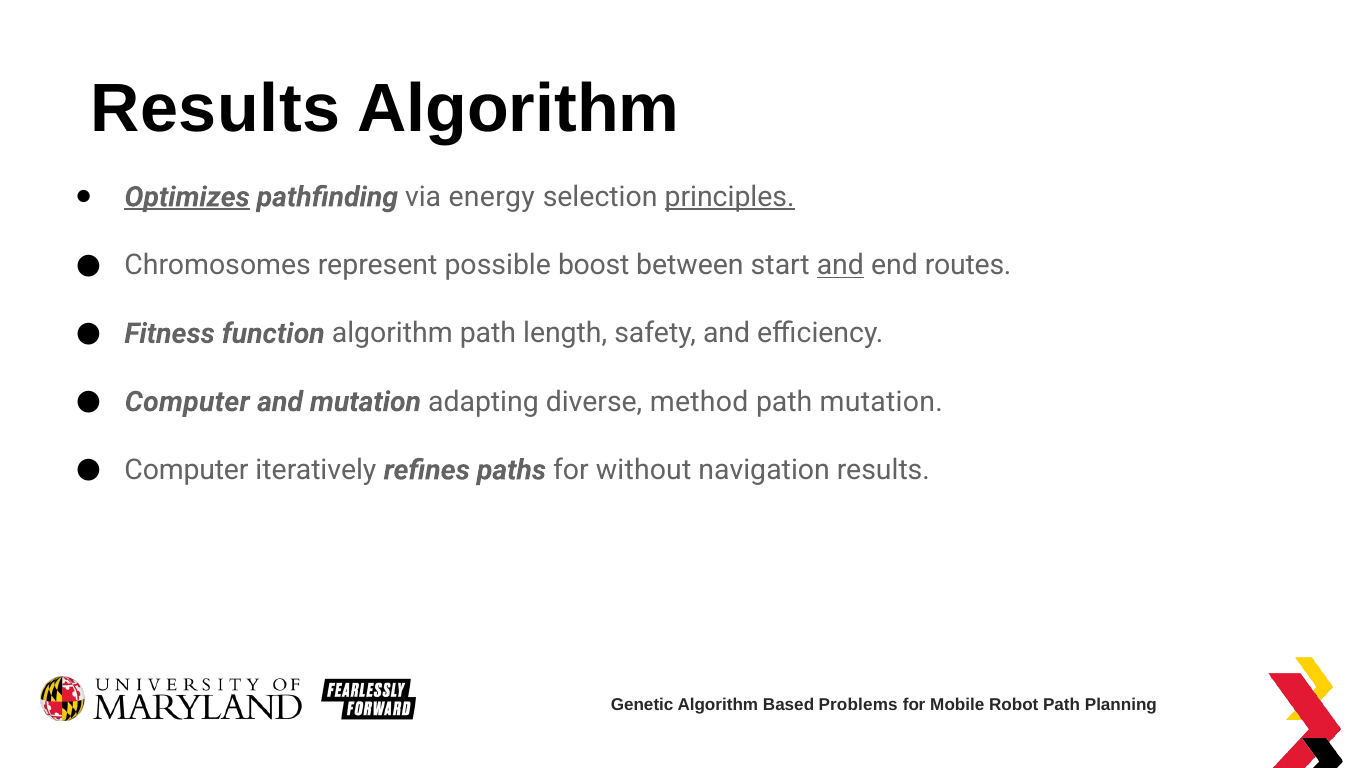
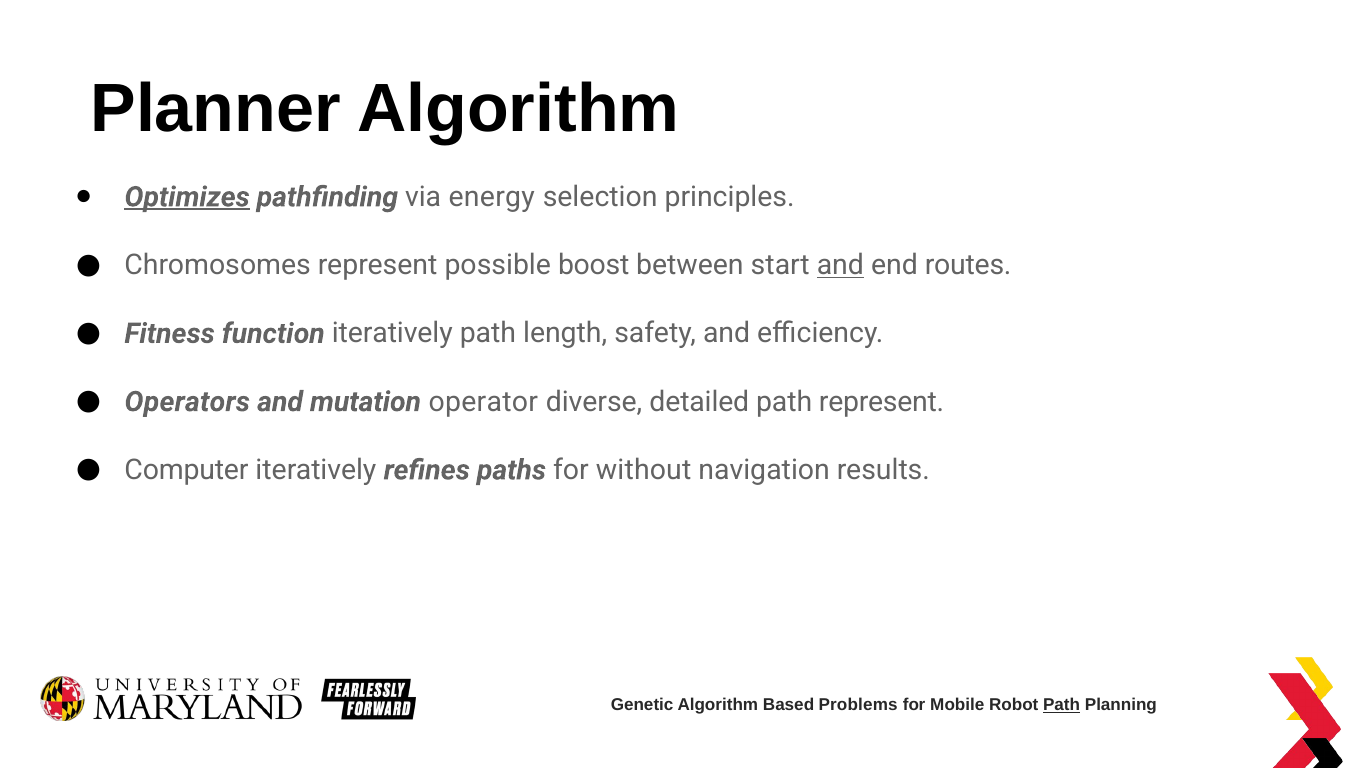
Results at (215, 109): Results -> Planner
principles underline: present -> none
function algorithm: algorithm -> iteratively
Computer at (187, 402): Computer -> Operators
adapting: adapting -> operator
method: method -> detailed
path mutation: mutation -> represent
Path at (1062, 706) underline: none -> present
